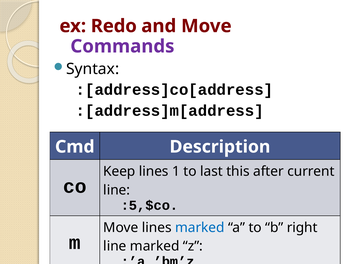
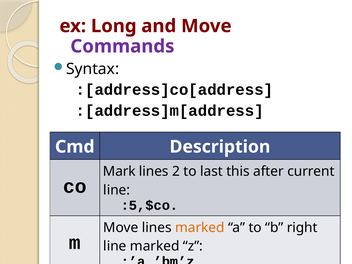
Redo: Redo -> Long
Keep: Keep -> Mark
1: 1 -> 2
marked at (200, 228) colour: blue -> orange
